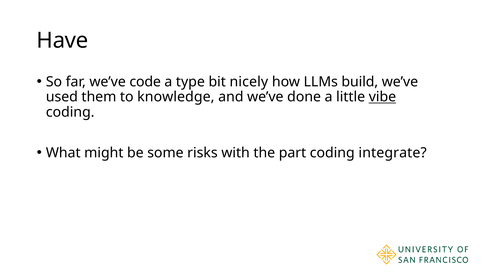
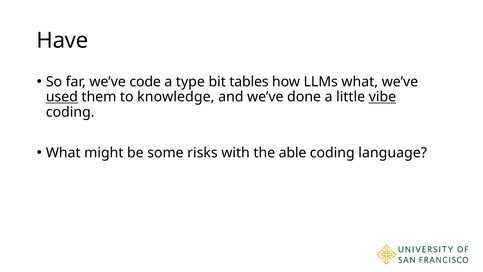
nicely: nicely -> tables
LLMs build: build -> what
used underline: none -> present
part: part -> able
integrate: integrate -> language
